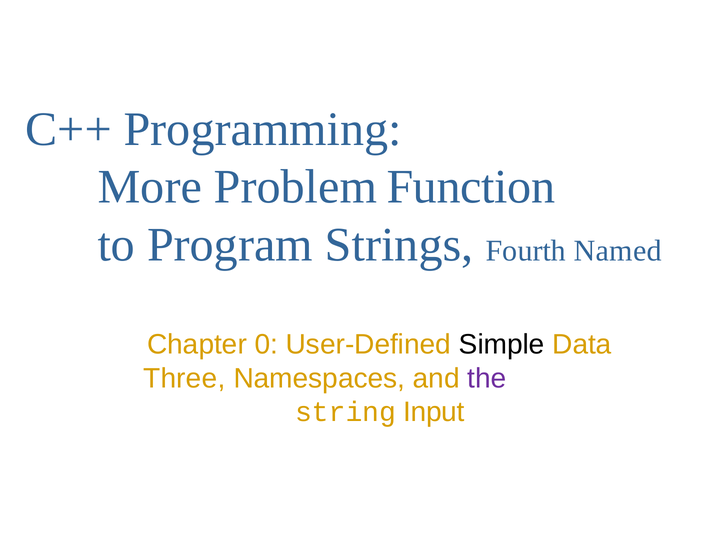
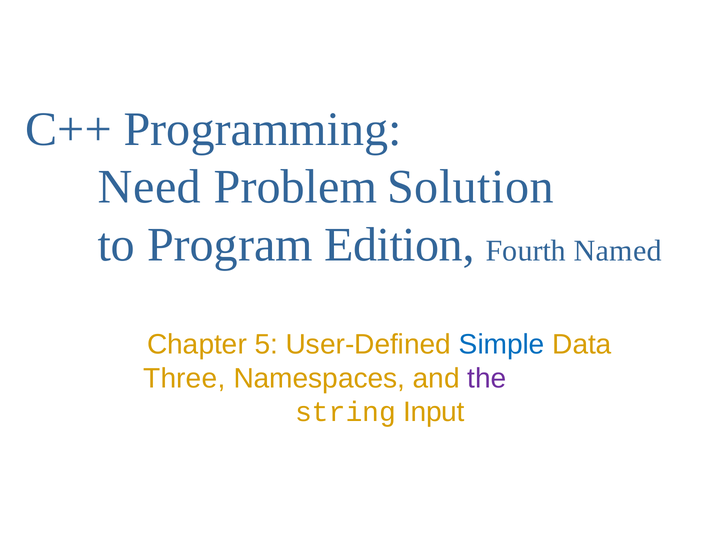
More: More -> Need
Function: Function -> Solution
Strings: Strings -> Edition
0: 0 -> 5
Simple colour: black -> blue
